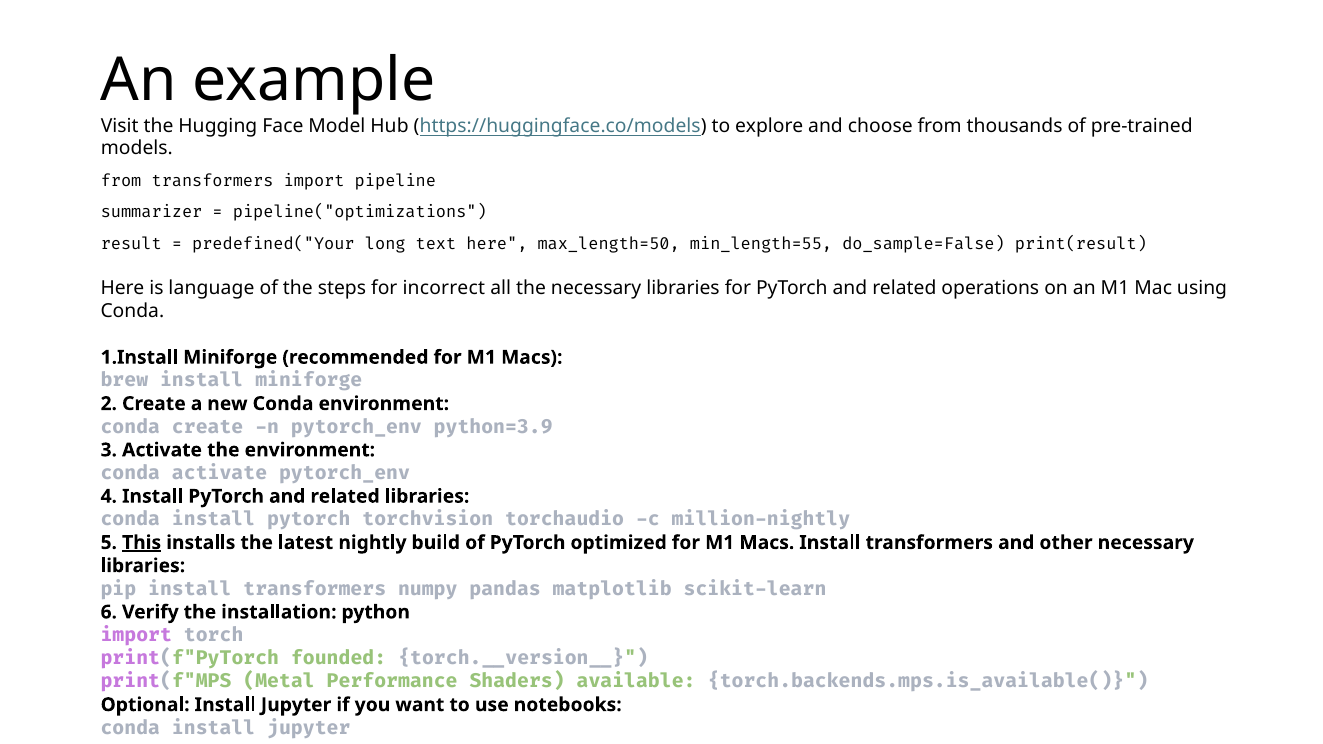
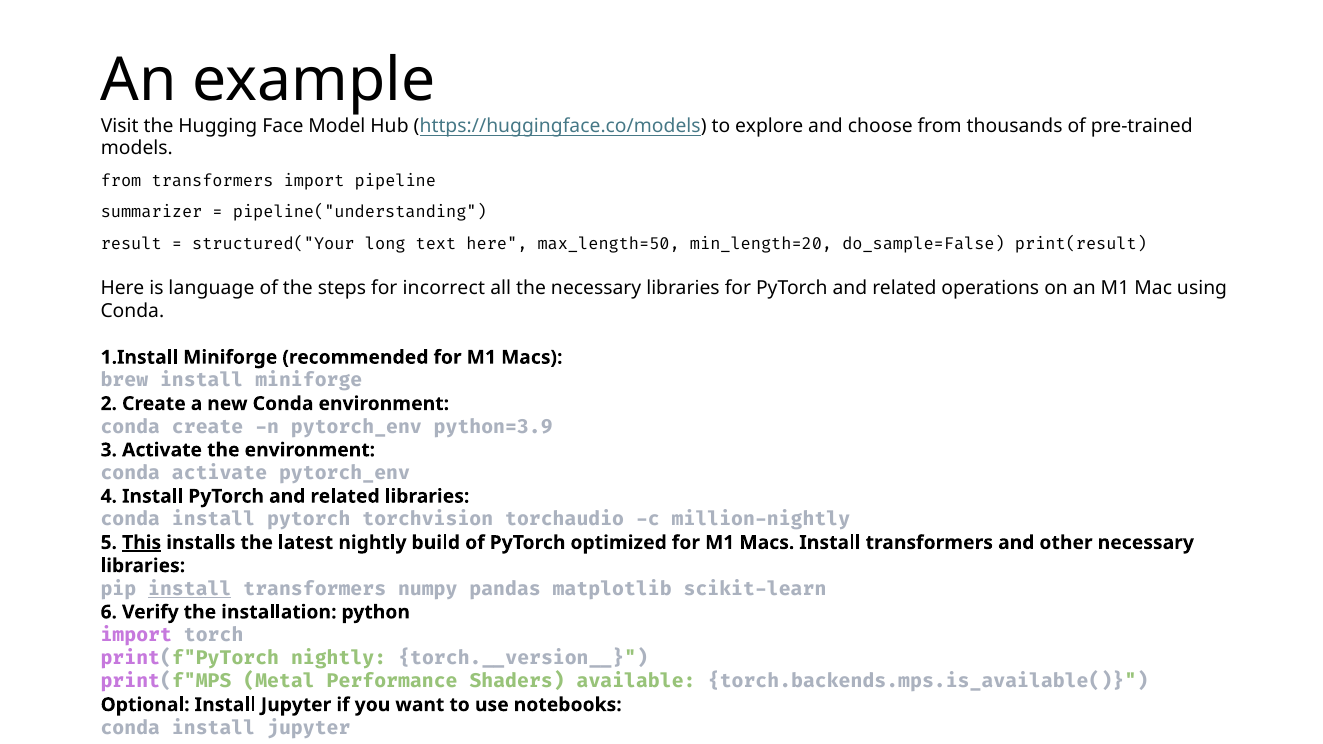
pipeline("optimizations: pipeline("optimizations -> pipeline("understanding
predefined("Your: predefined("Your -> structured("Your
min_length=55: min_length=55 -> min_length=20
install at (190, 589) underline: none -> present
print(f"PyTorch founded: founded -> nightly
